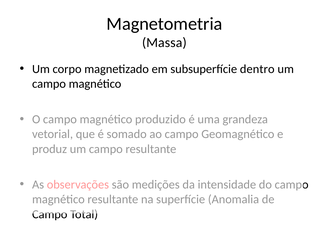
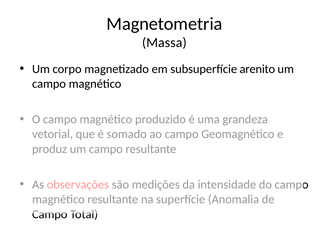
dentro: dentro -> arenito
